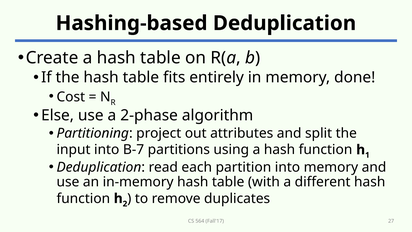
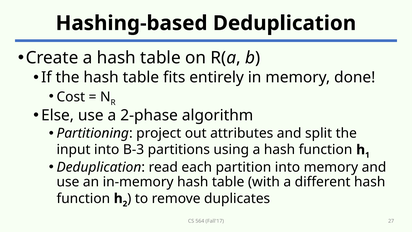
B-7: B-7 -> B-3
